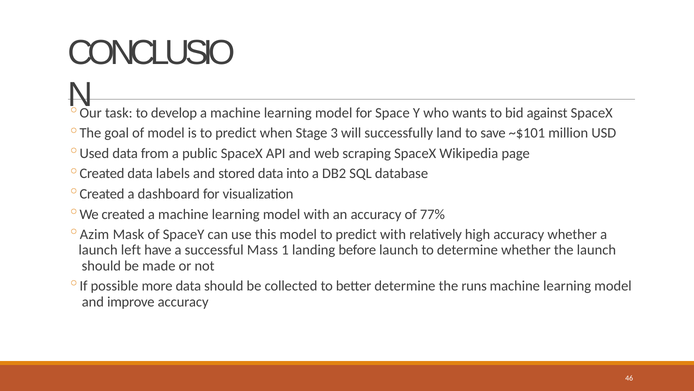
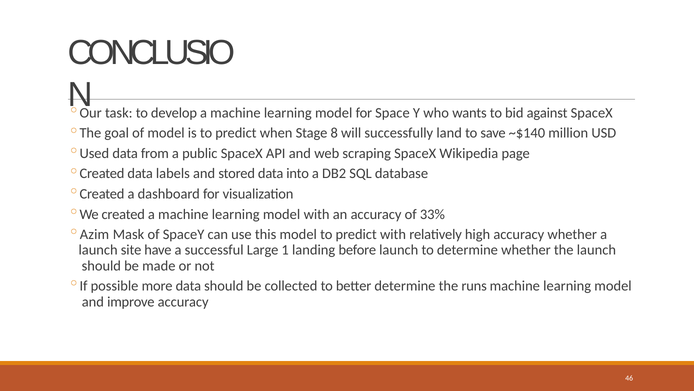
3: 3 -> 8
~$101: ~$101 -> ~$140
77%: 77% -> 33%
left: left -> site
Mass: Mass -> Large
